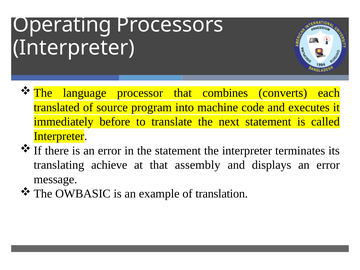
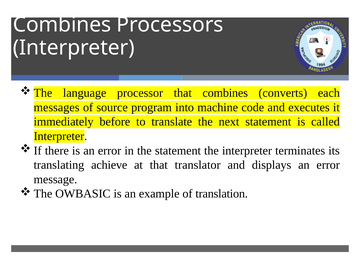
Operating at (62, 25): Operating -> Combines
translated: translated -> messages
assembly: assembly -> translator
